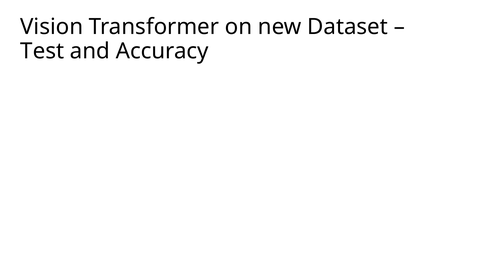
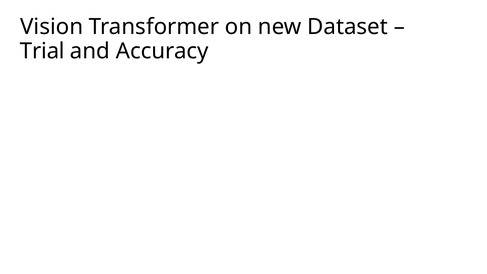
Test: Test -> Trial
